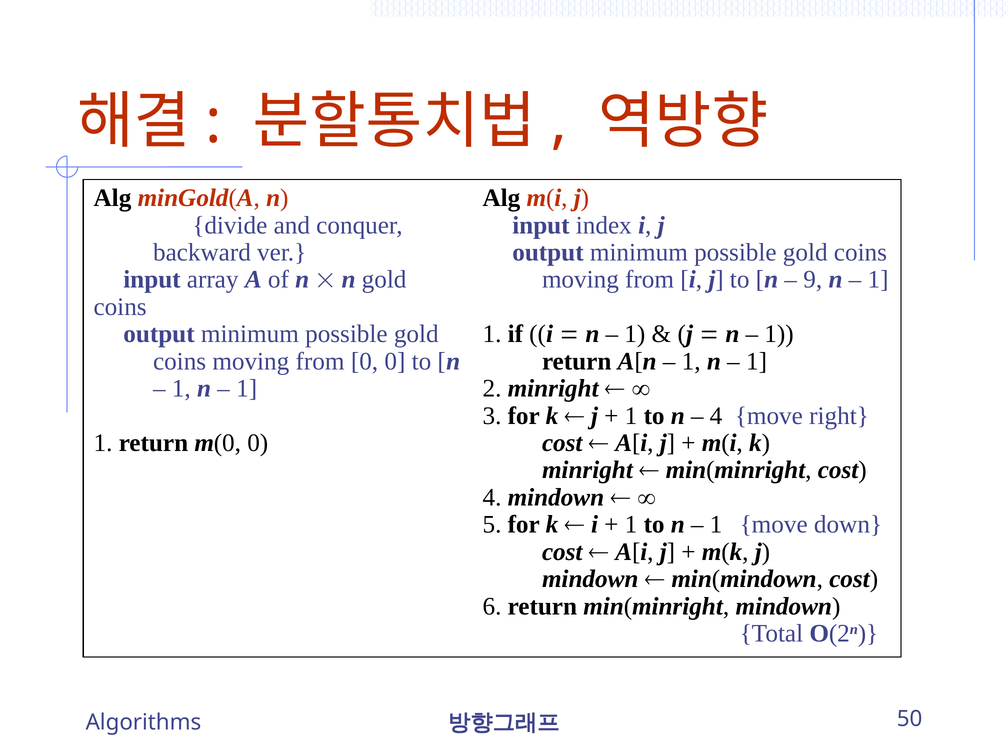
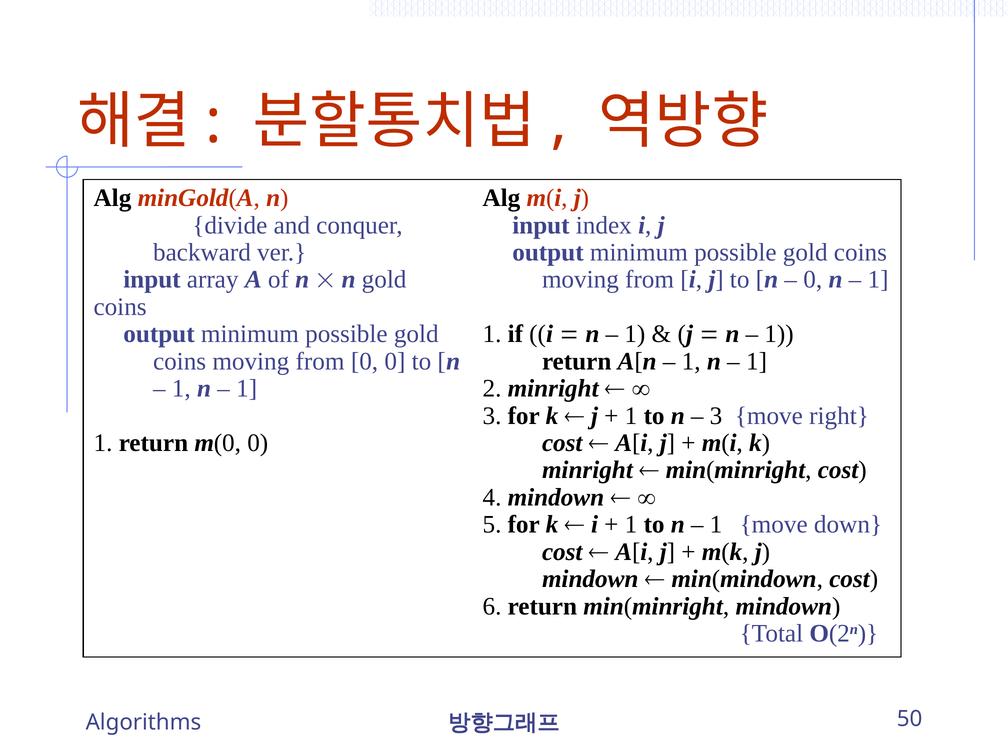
9 at (813, 280): 9 -> 0
4 at (716, 416): 4 -> 3
